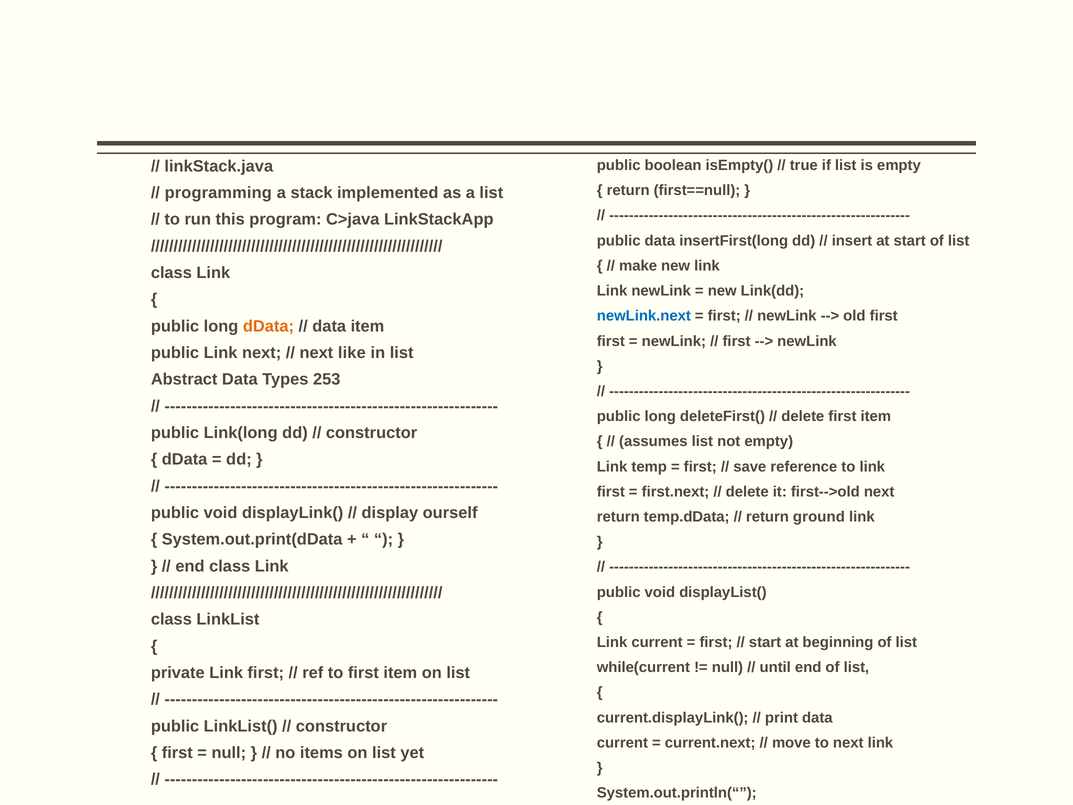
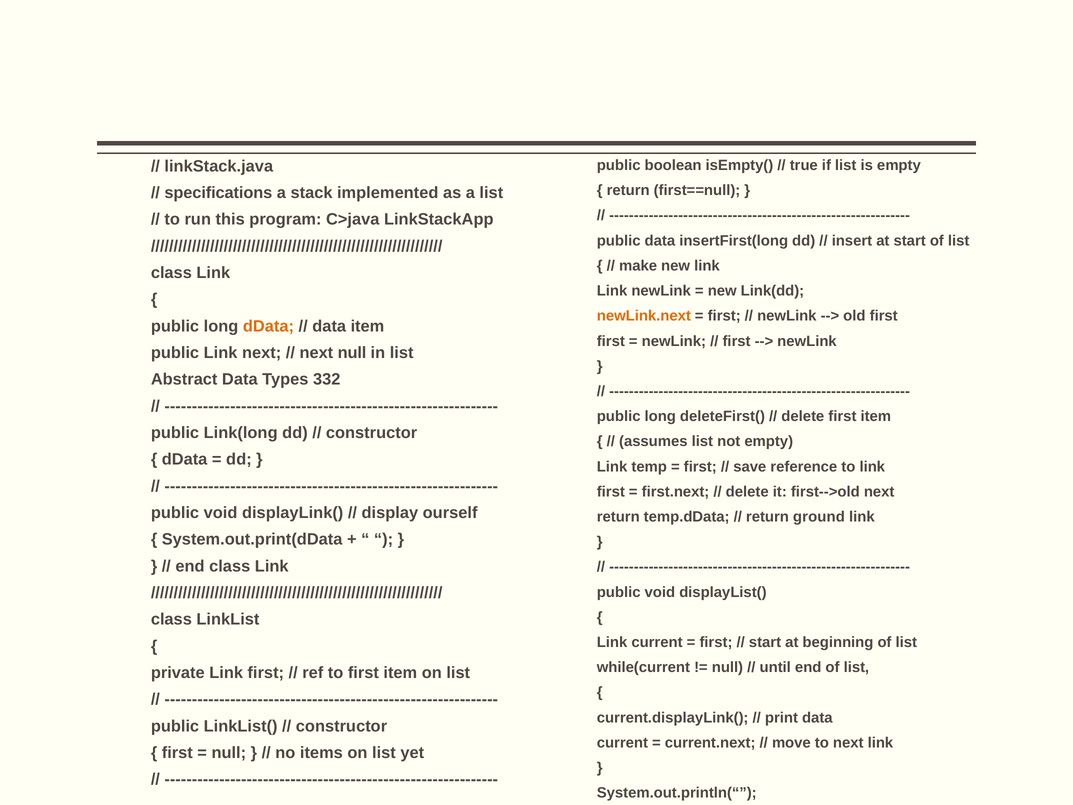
programming: programming -> specifications
newLink.next colour: blue -> orange
next like: like -> null
253: 253 -> 332
